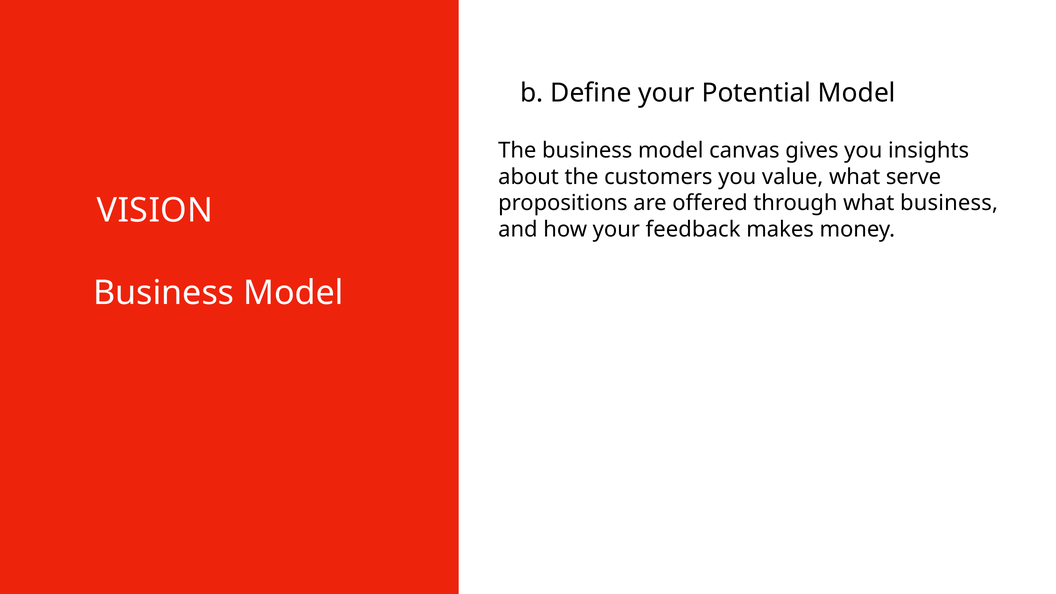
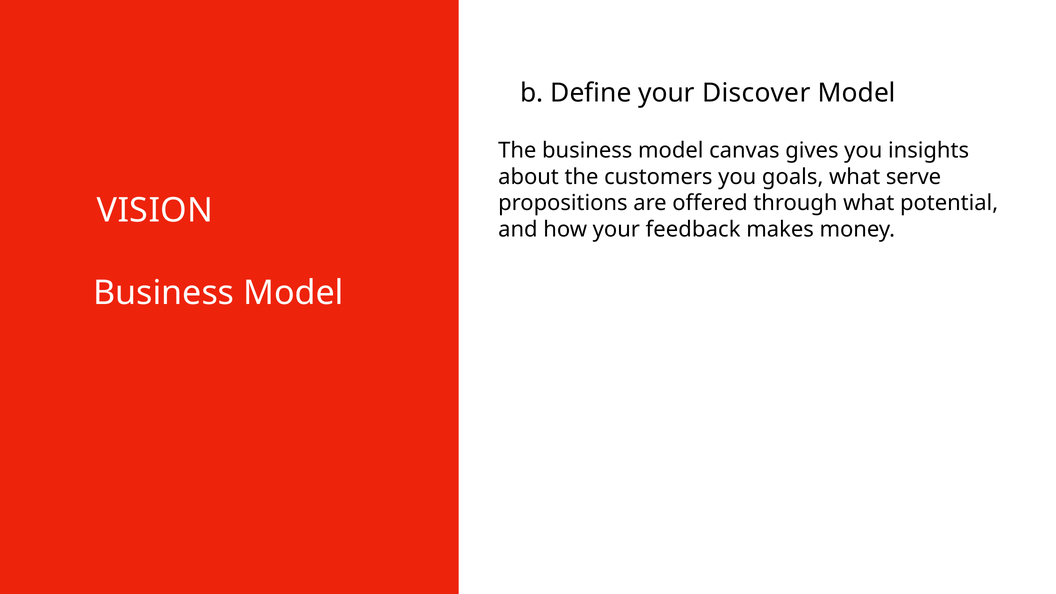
Potential: Potential -> Discover
value: value -> goals
what business: business -> potential
